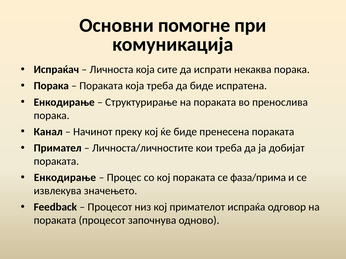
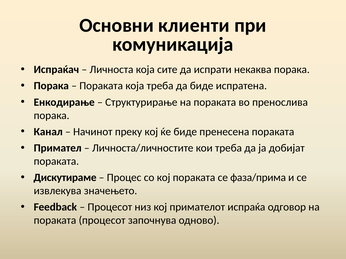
помогне: помогне -> клиенти
Енкодирање at (65, 178): Енкодирање -> Дискутираме
